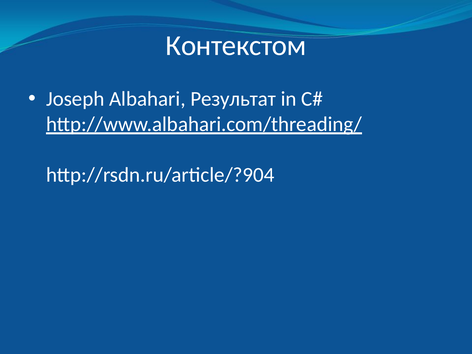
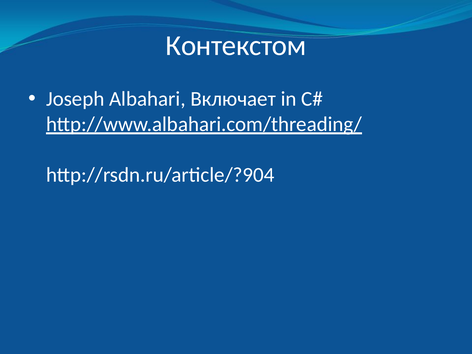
Результат: Результат -> Включает
